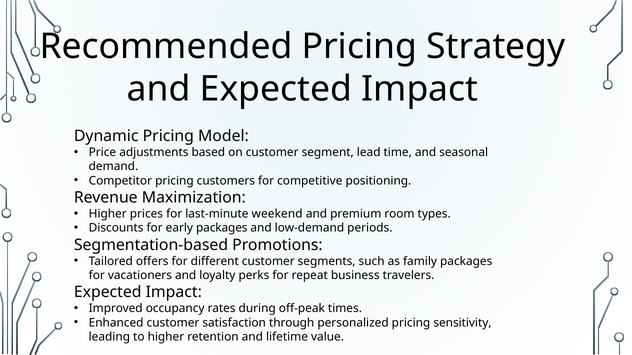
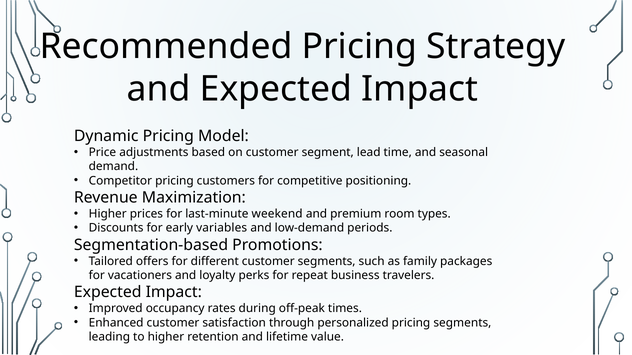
early packages: packages -> variables
pricing sensitivity: sensitivity -> segments
